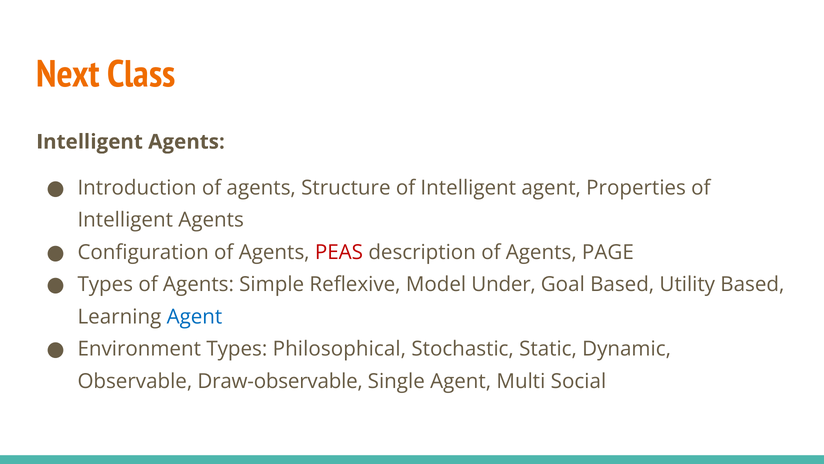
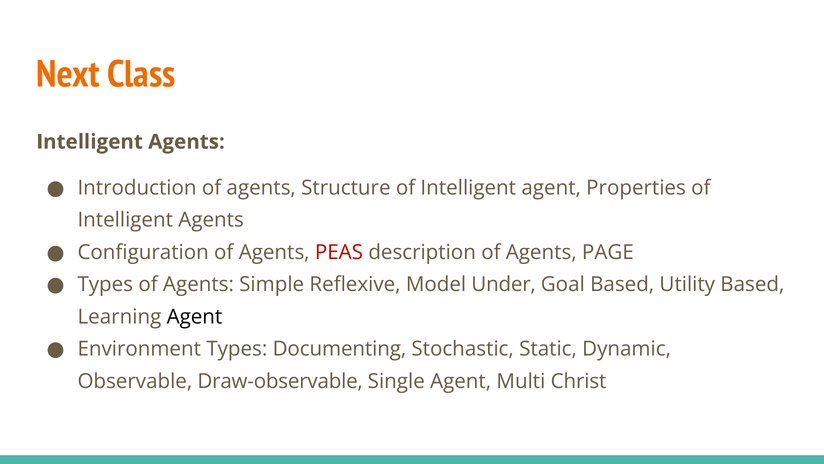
Agent at (194, 317) colour: blue -> black
Philosophical: Philosophical -> Documenting
Social: Social -> Christ
